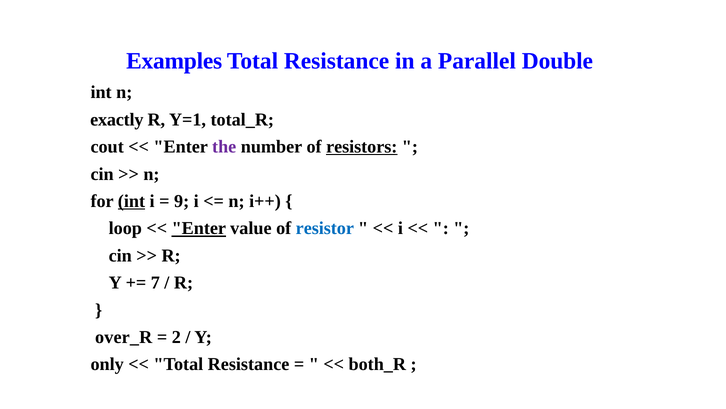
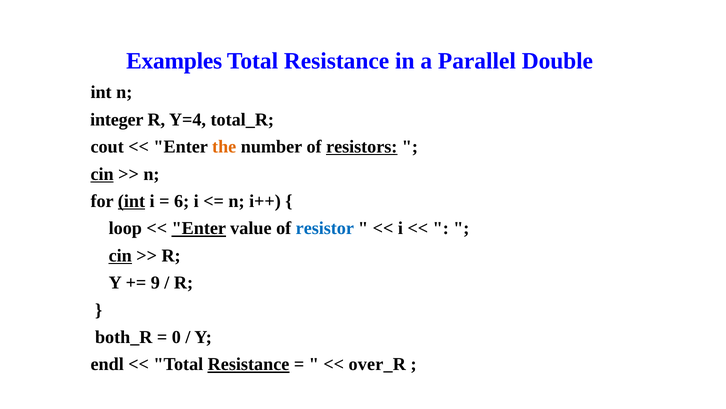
exactly: exactly -> integer
Y=1: Y=1 -> Y=4
the colour: purple -> orange
cin at (102, 174) underline: none -> present
9: 9 -> 6
cin at (120, 255) underline: none -> present
7: 7 -> 9
over_R: over_R -> both_R
2: 2 -> 0
only: only -> endl
Resistance at (249, 364) underline: none -> present
both_R: both_R -> over_R
